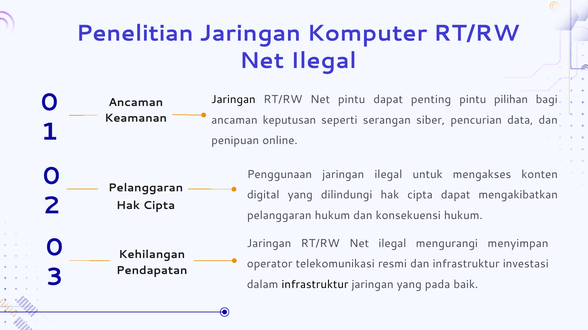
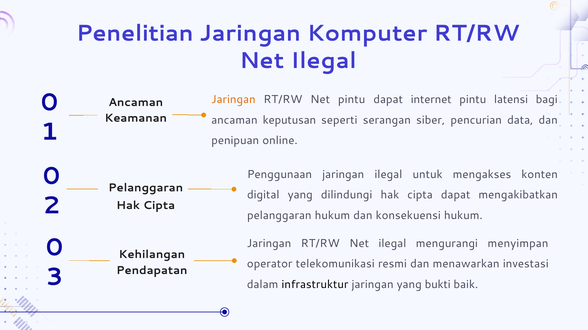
Jaringan at (233, 100) colour: black -> orange
penting: penting -> internet
pilihan: pilihan -> latensi
dan infrastruktur: infrastruktur -> menawarkan
pada: pada -> bukti
